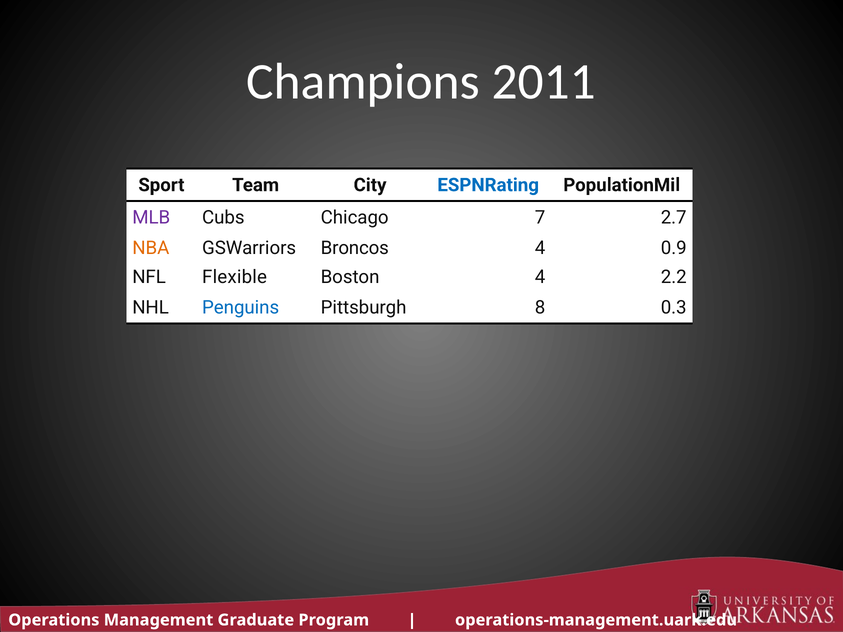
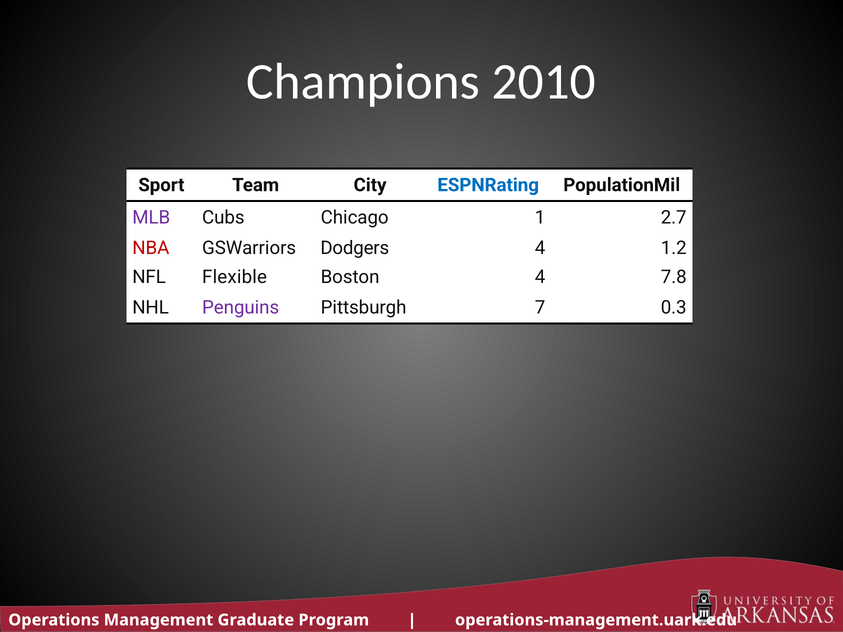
2011: 2011 -> 2010
7: 7 -> 1
NBA colour: orange -> red
Broncos: Broncos -> Dodgers
0.9: 0.9 -> 1.2
2.2: 2.2 -> 7.8
Penguins colour: blue -> purple
8: 8 -> 7
